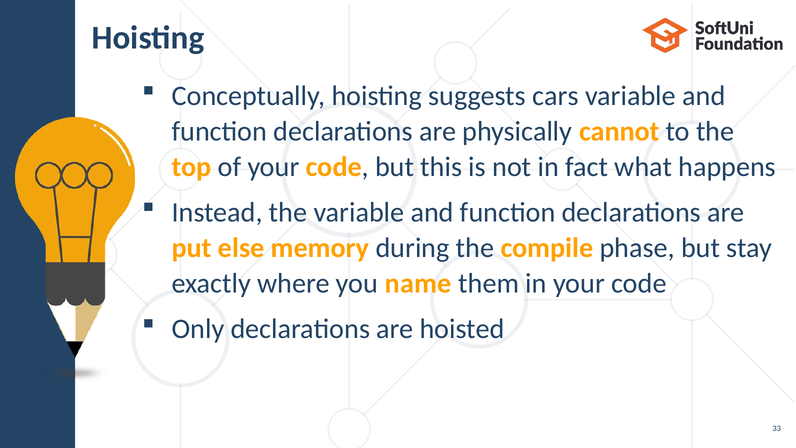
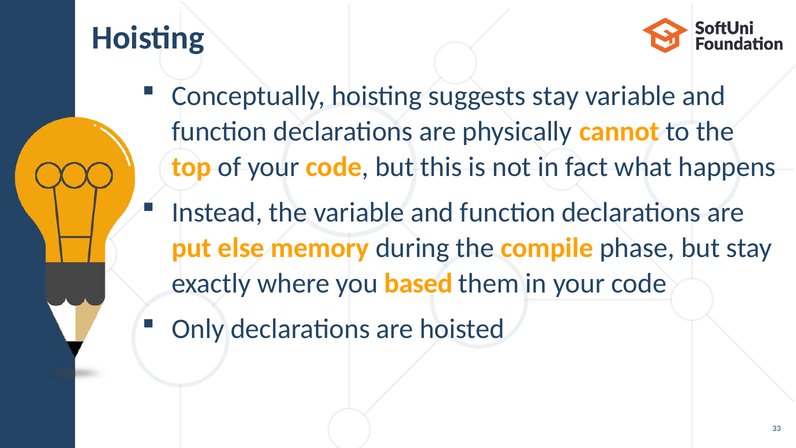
suggests cars: cars -> stay
name: name -> based
